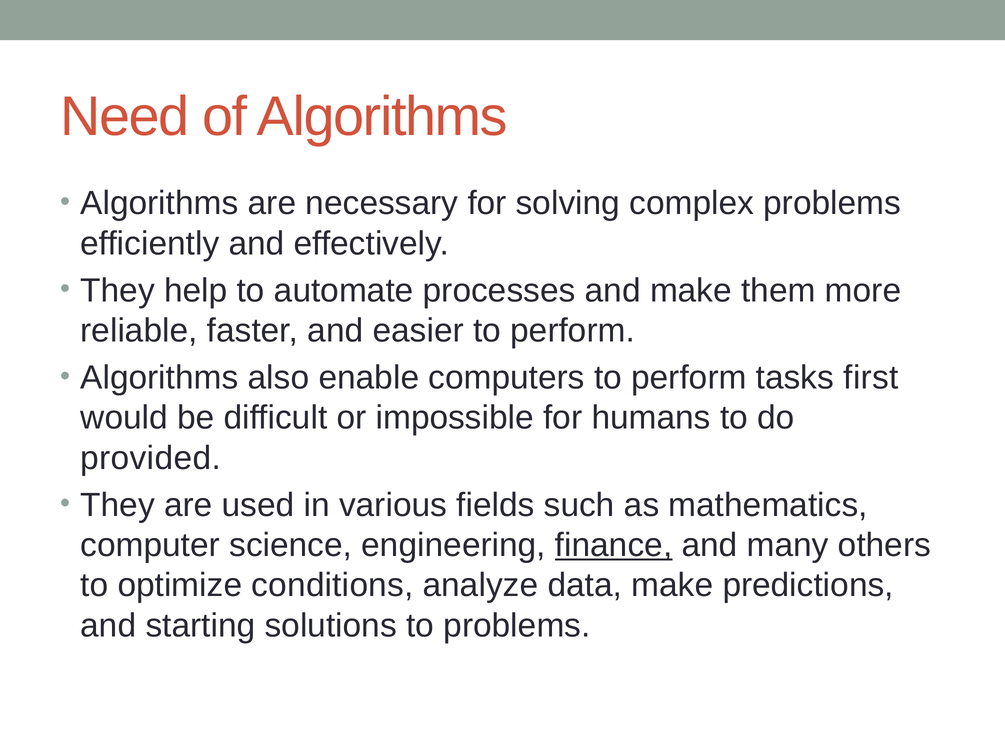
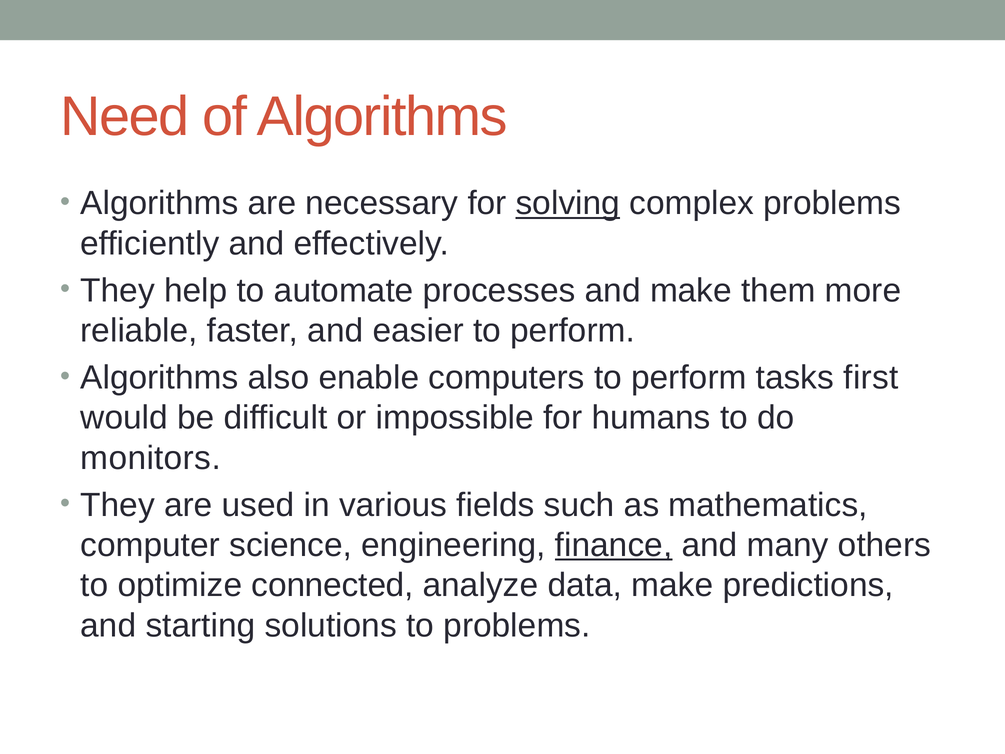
solving underline: none -> present
provided: provided -> monitors
conditions: conditions -> connected
